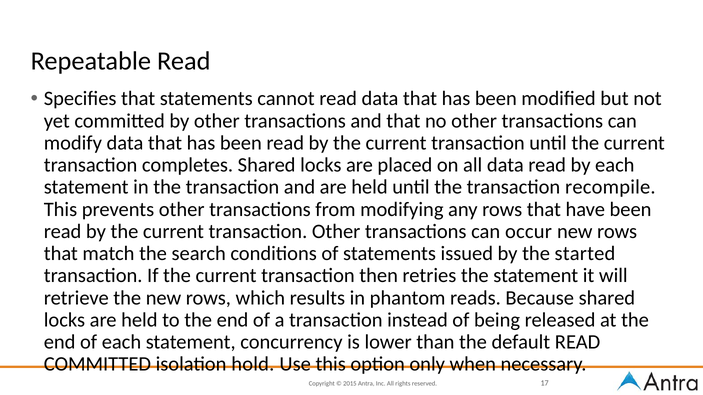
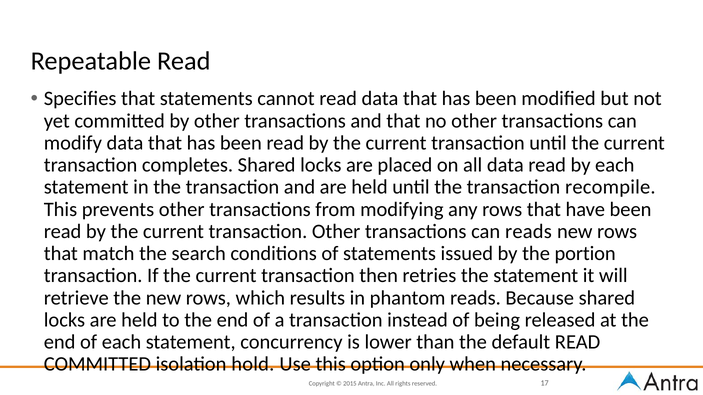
can occur: occur -> reads
started: started -> portion
